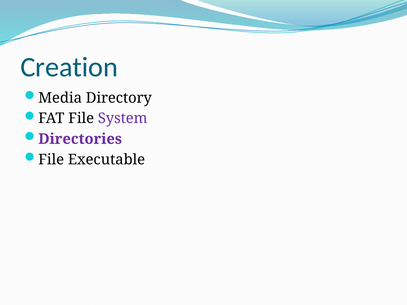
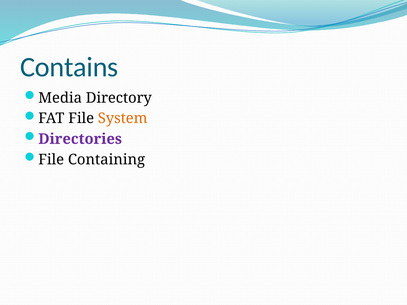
Creation: Creation -> Contains
System colour: purple -> orange
Executable: Executable -> Containing
